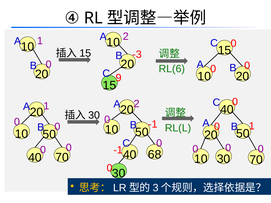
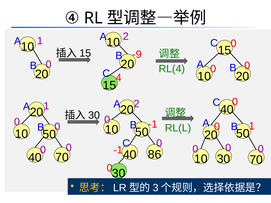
-3: -3 -> -9
RL(6: RL(6 -> RL(4
9: 9 -> 4
68: 68 -> 86
